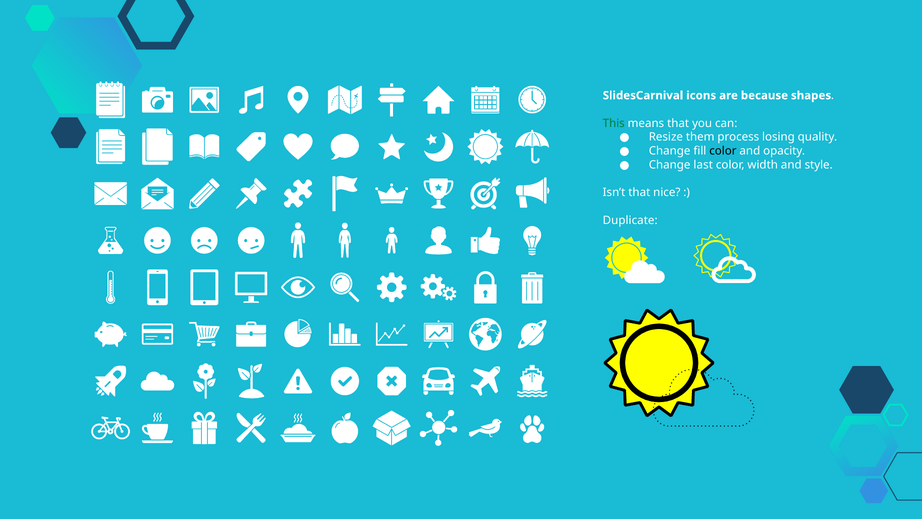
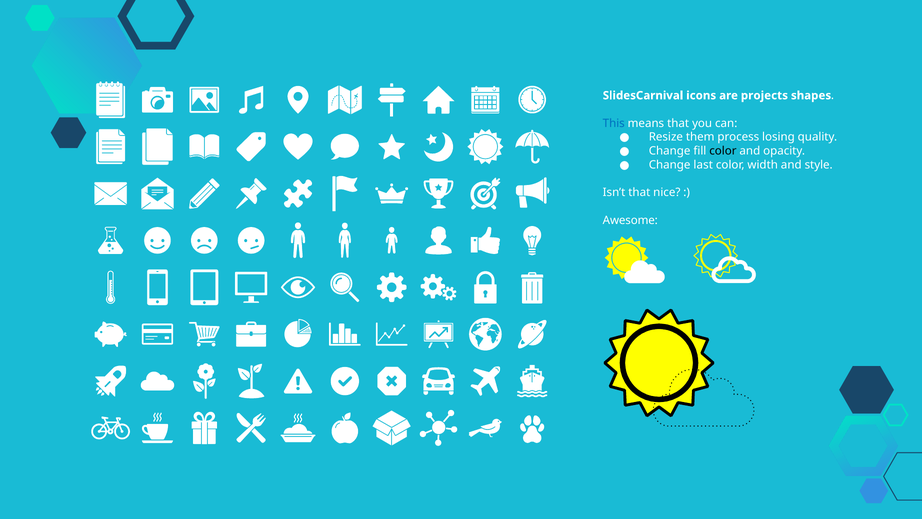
because: because -> projects
This colour: green -> blue
Duplicate: Duplicate -> Awesome
